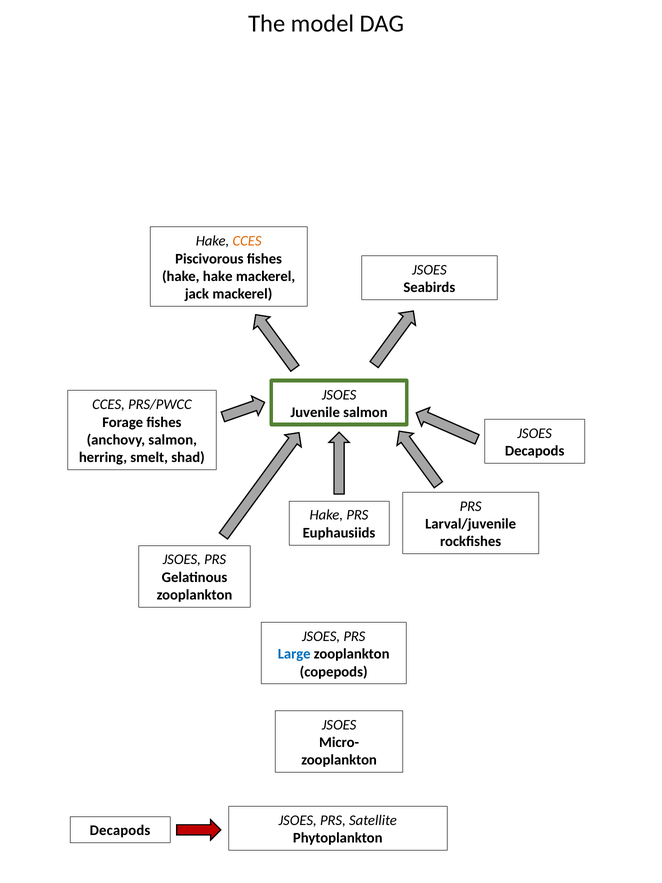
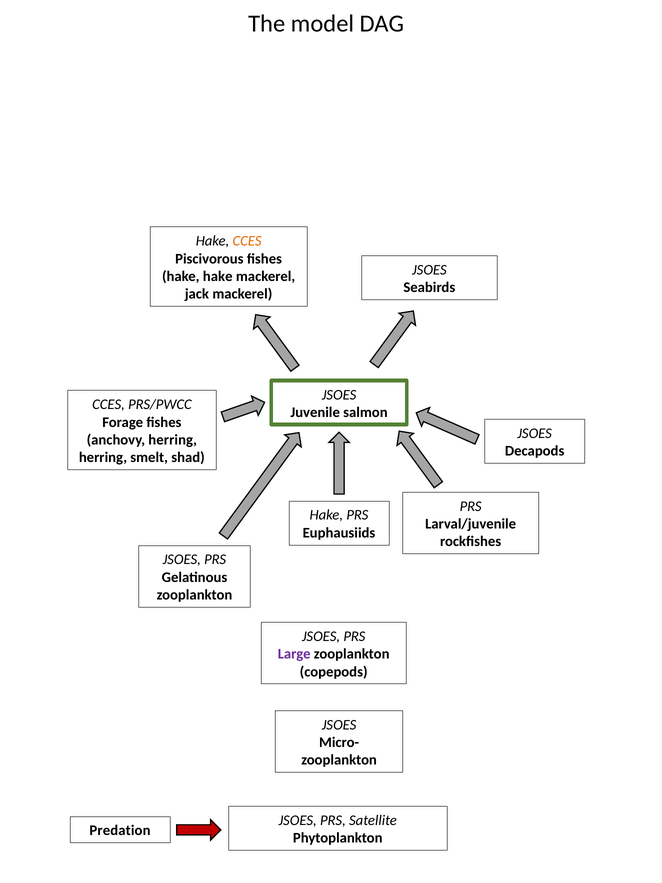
anchovy salmon: salmon -> herring
Large colour: blue -> purple
Decapods at (120, 830): Decapods -> Predation
